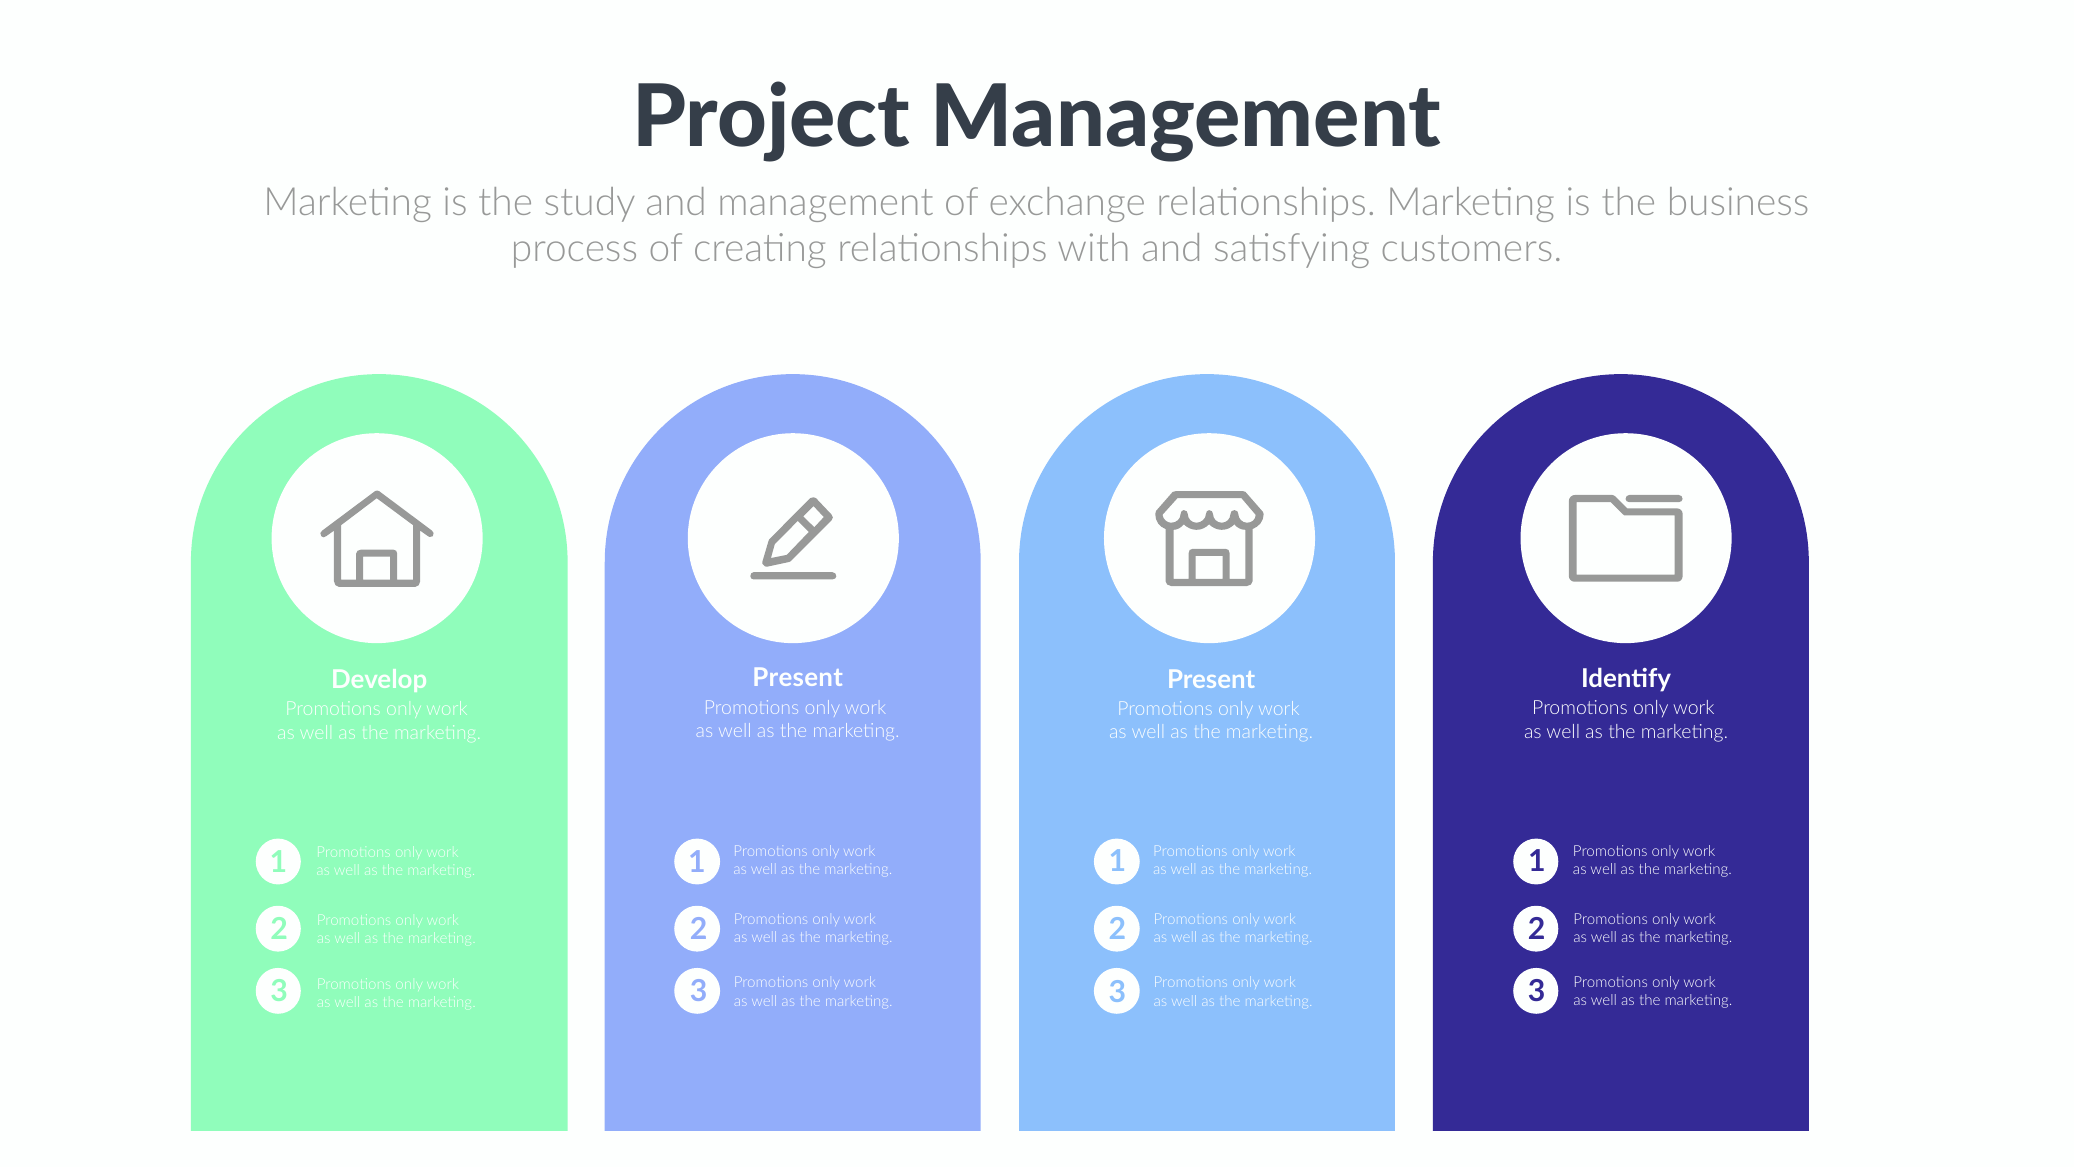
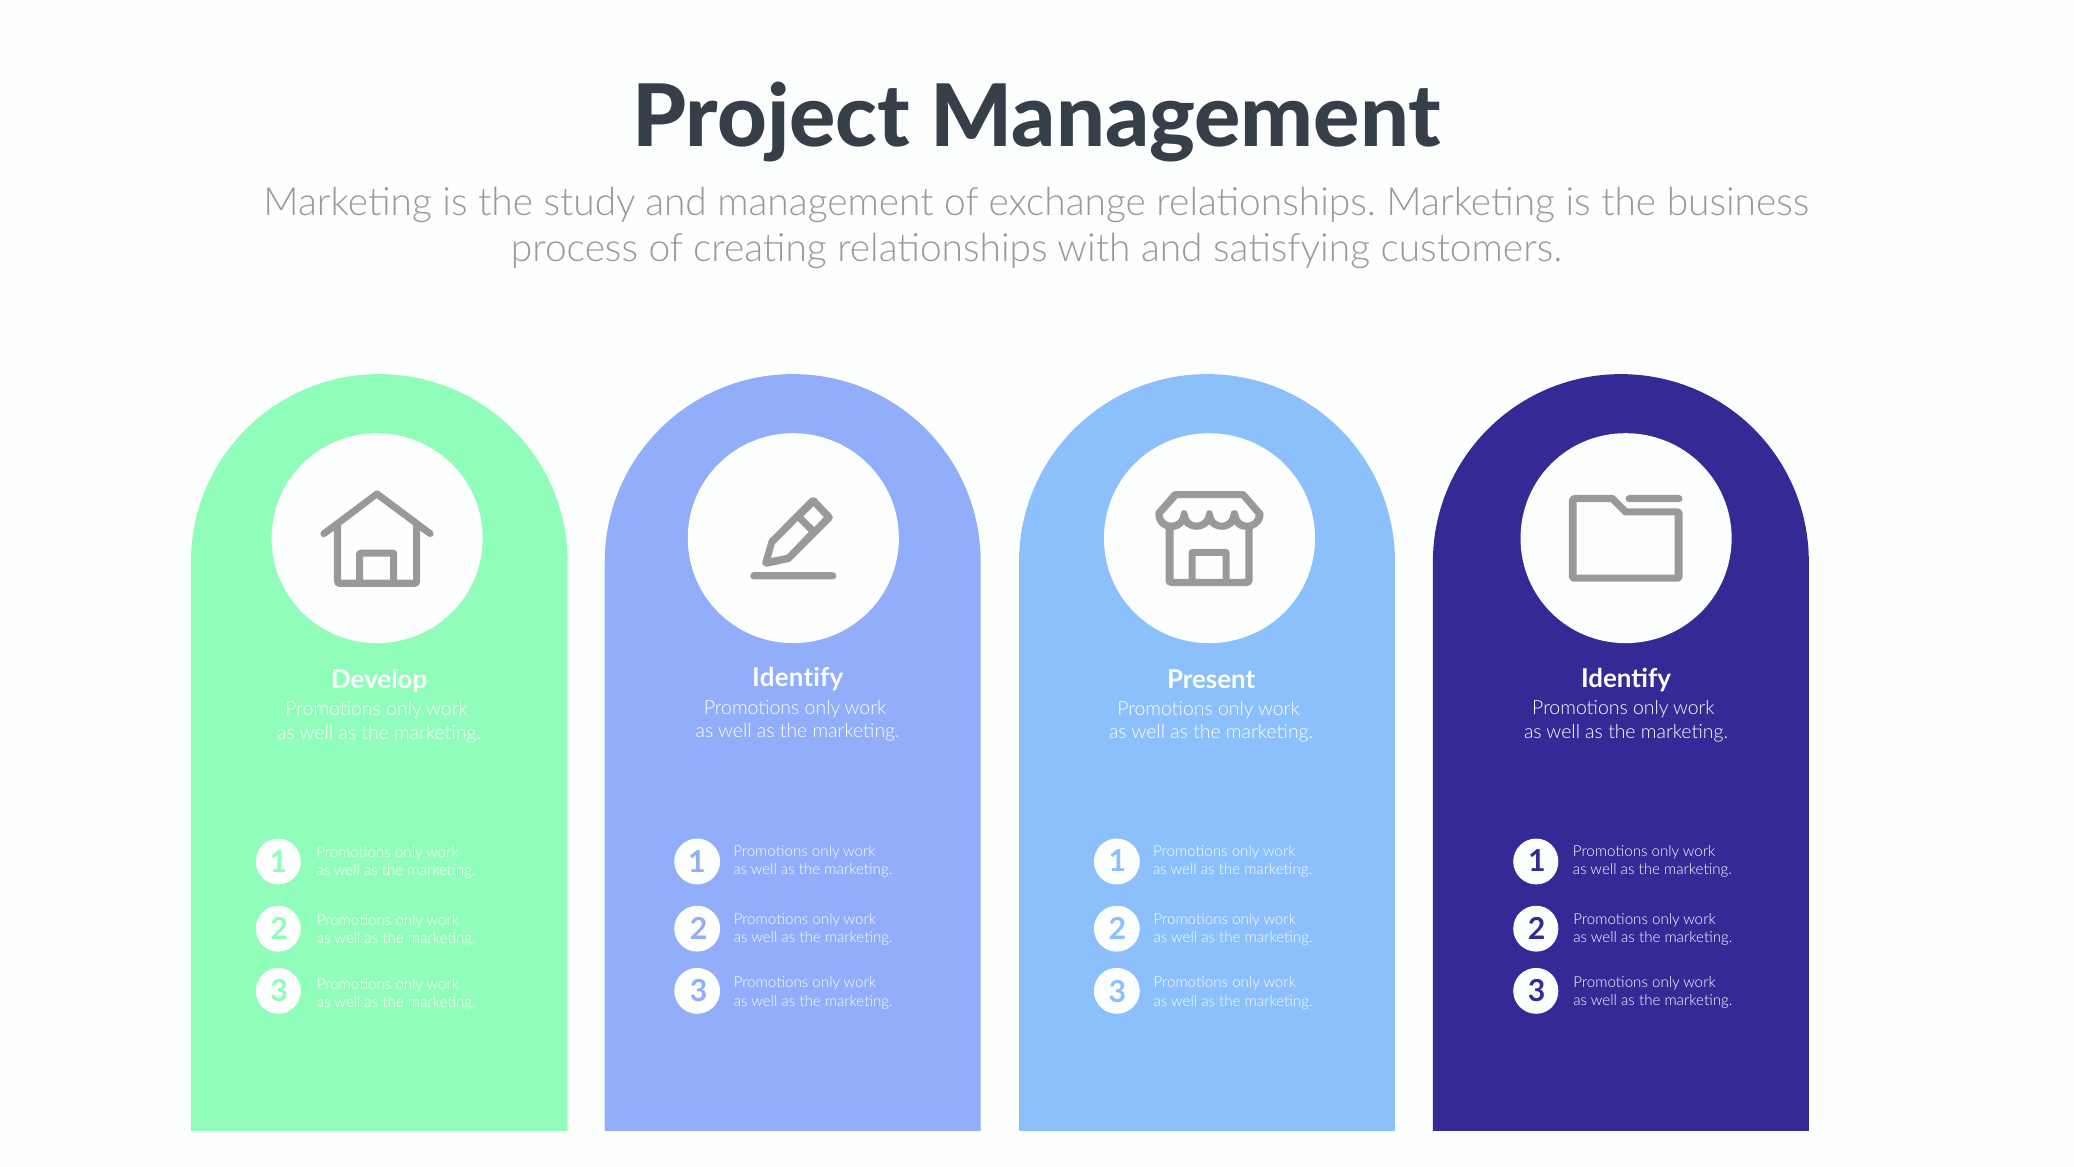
Present at (798, 678): Present -> Identify
